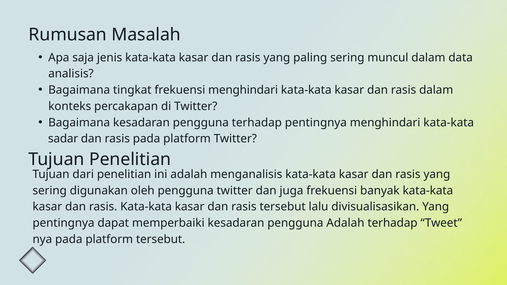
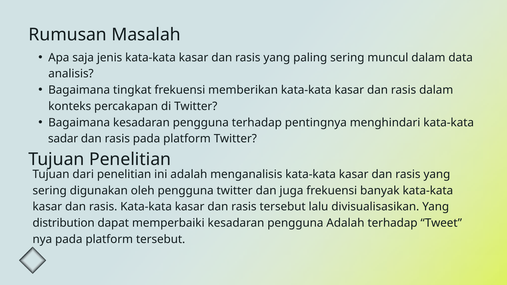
frekuensi menghindari: menghindari -> memberikan
pentingnya at (64, 223): pentingnya -> distribution
